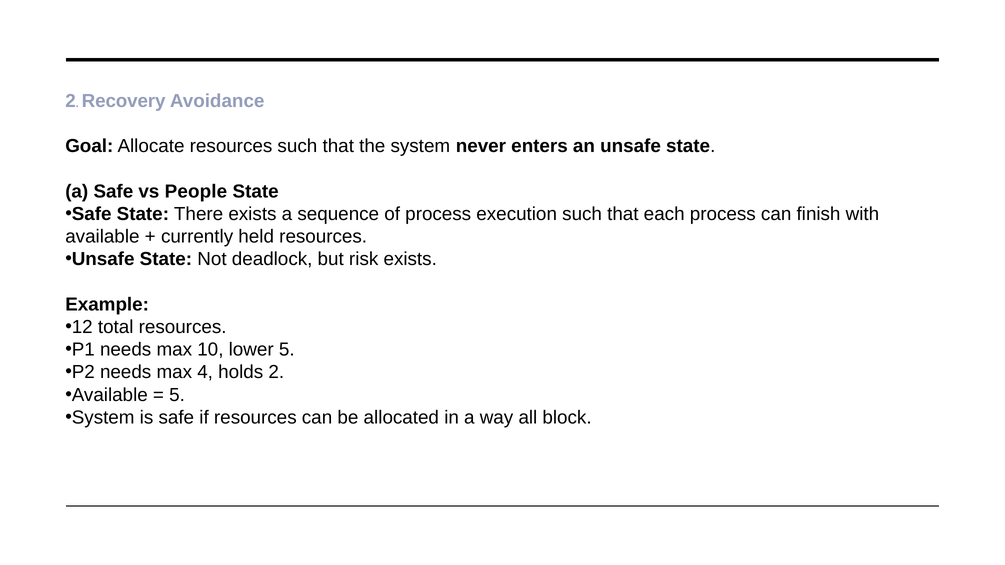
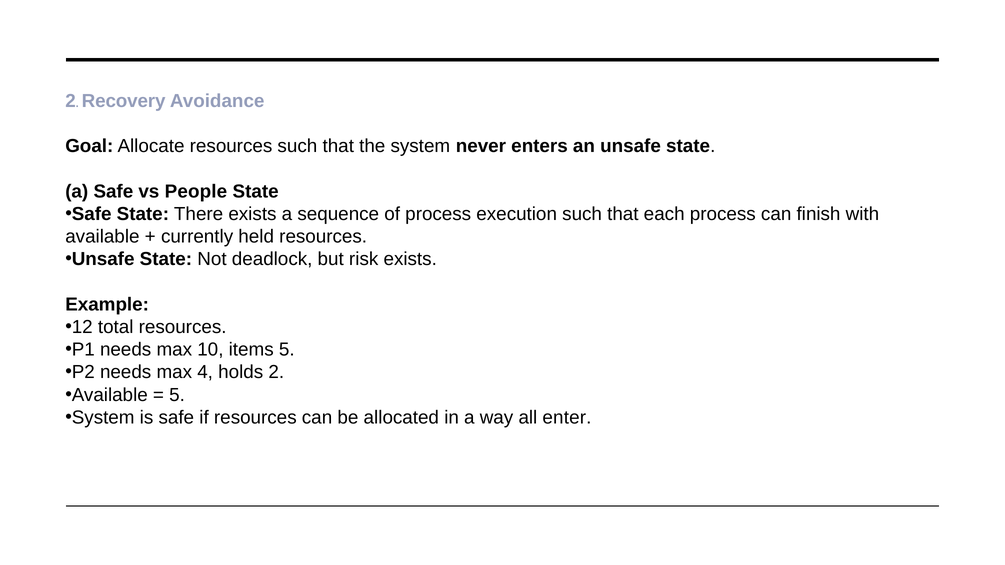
lower: lower -> items
block: block -> enter
